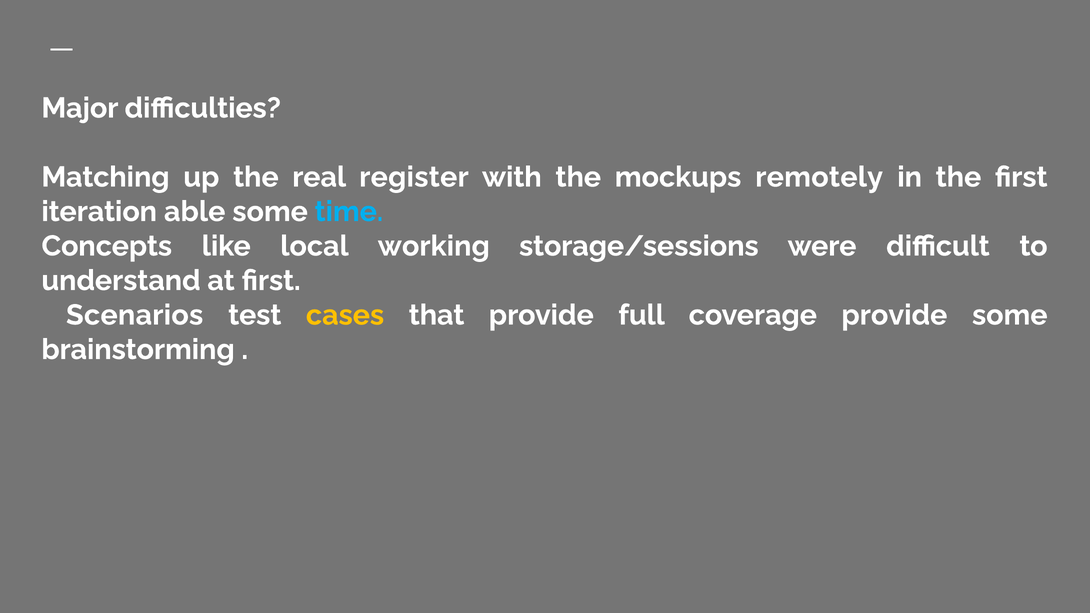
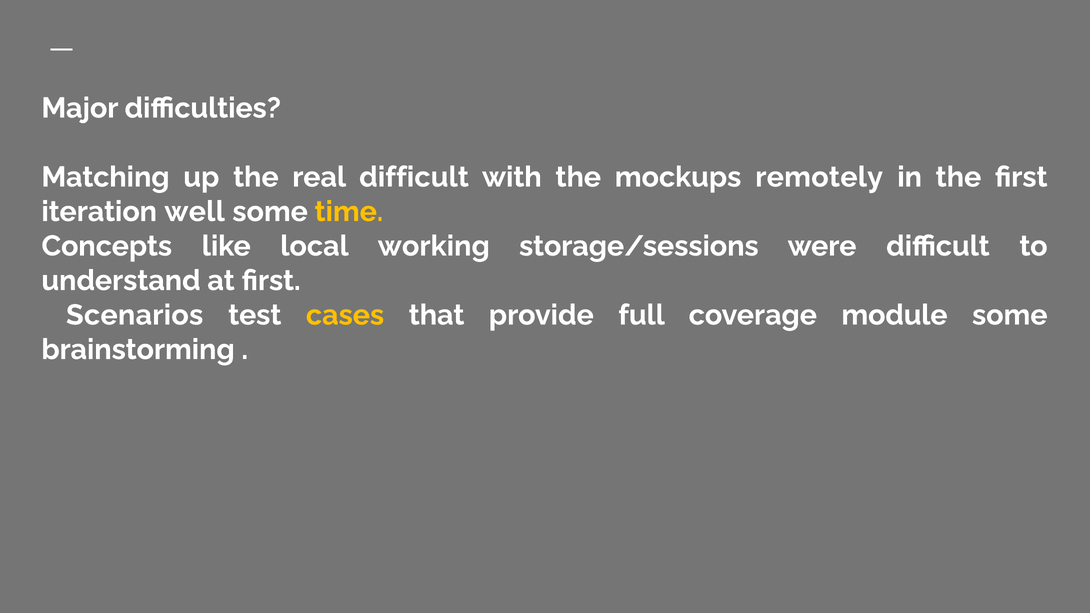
real register: register -> difficult
able: able -> well
time colour: light blue -> yellow
coverage provide: provide -> module
